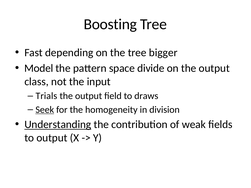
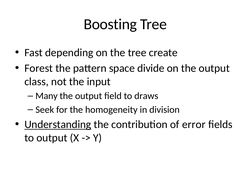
bigger: bigger -> create
Model: Model -> Forest
Trials: Trials -> Many
Seek underline: present -> none
weak: weak -> error
